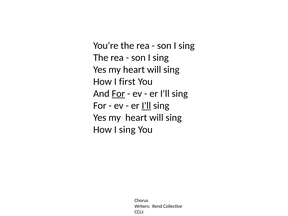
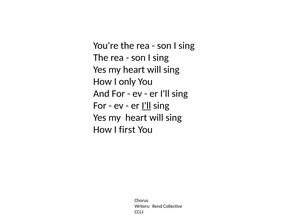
first: first -> only
For at (118, 94) underline: present -> none
How I sing: sing -> first
